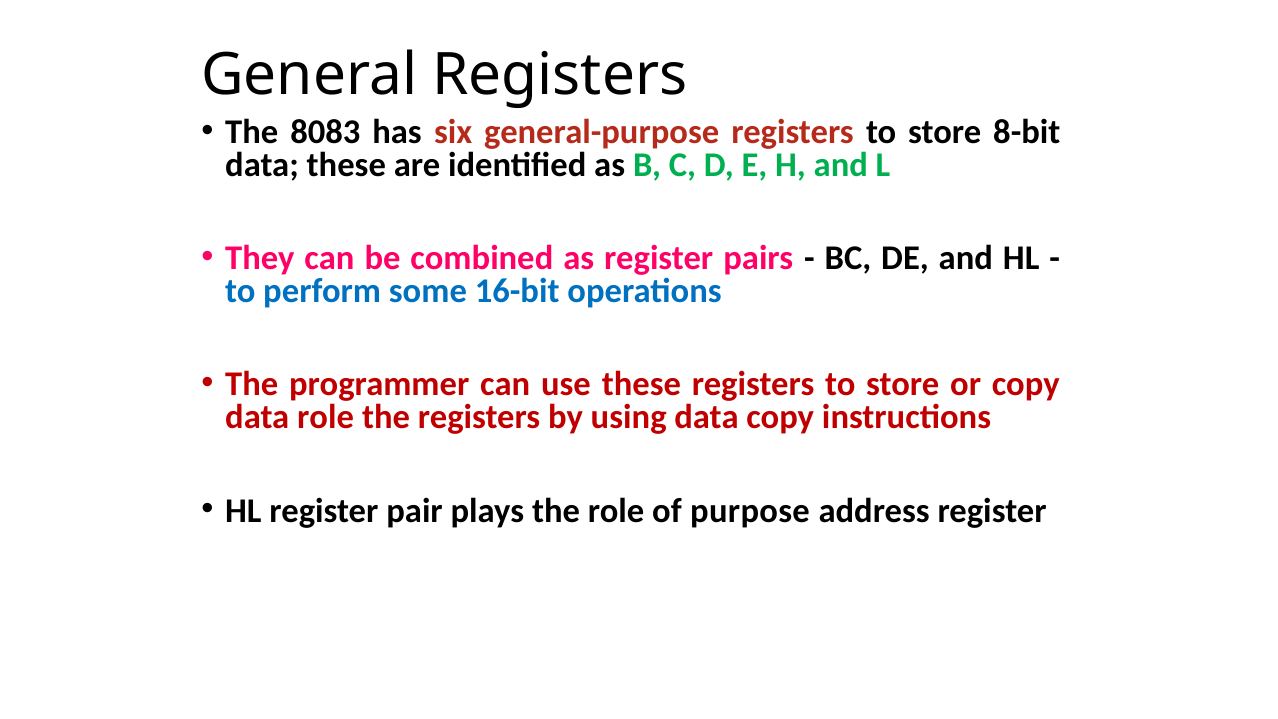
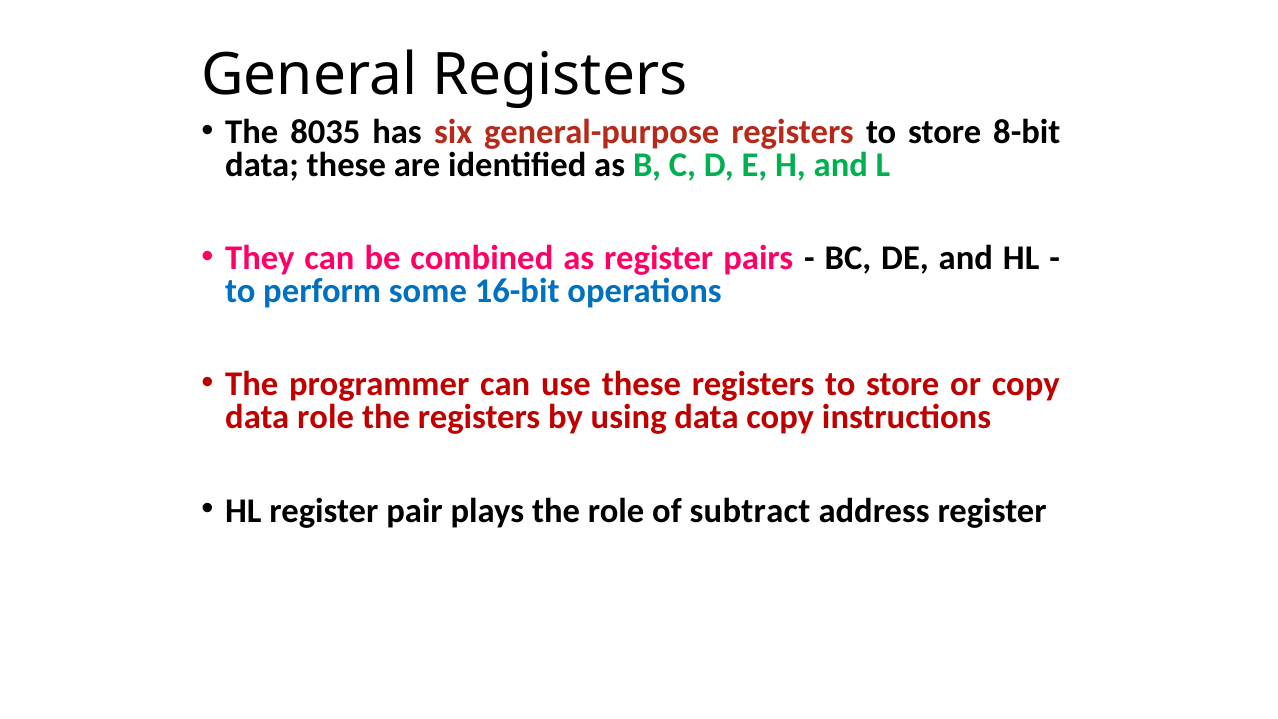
8083: 8083 -> 8035
purpose: purpose -> subtract
